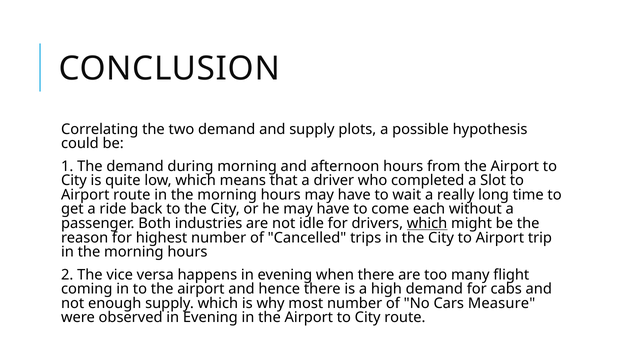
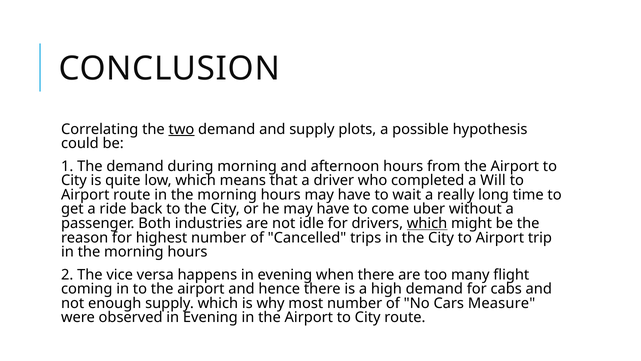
two underline: none -> present
Slot: Slot -> Will
each: each -> uber
